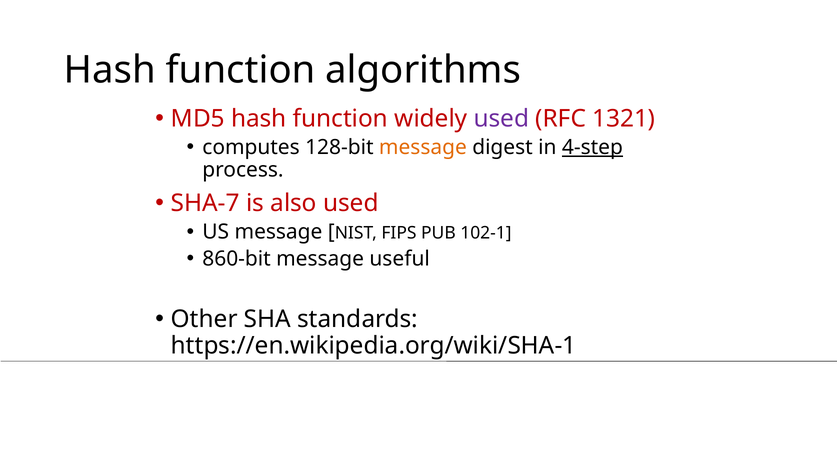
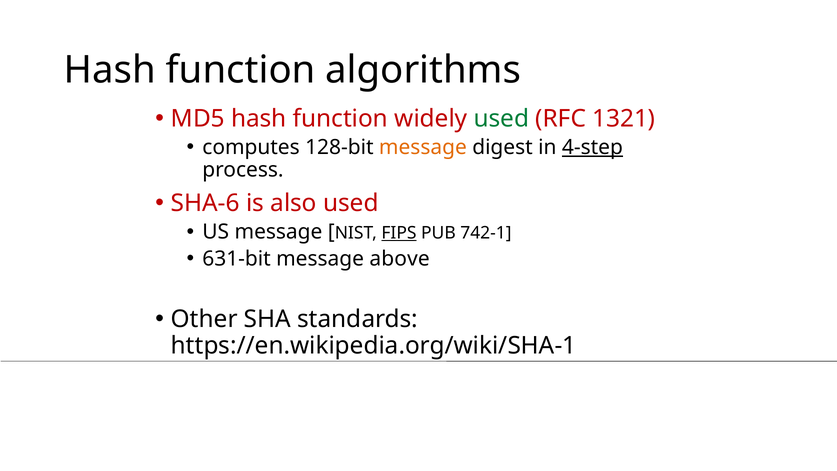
used at (501, 118) colour: purple -> green
SHA-7: SHA-7 -> SHA-6
FIPS underline: none -> present
102-1: 102-1 -> 742-1
860-bit: 860-bit -> 631-bit
useful: useful -> above
